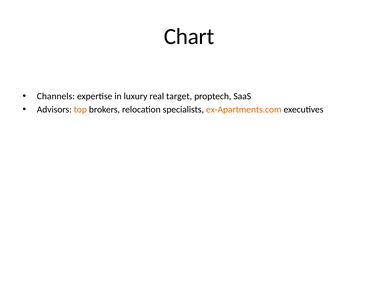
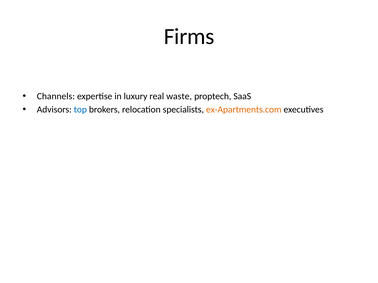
Chart: Chart -> Firms
target: target -> waste
top colour: orange -> blue
